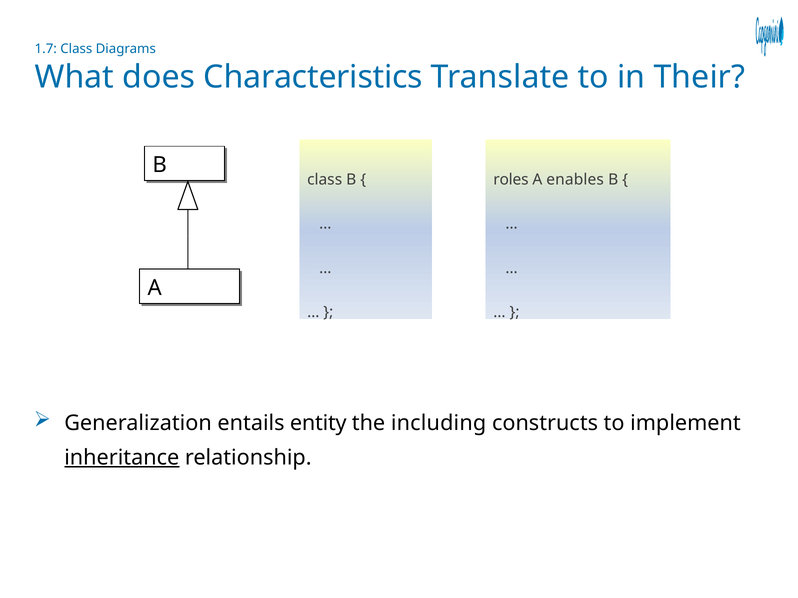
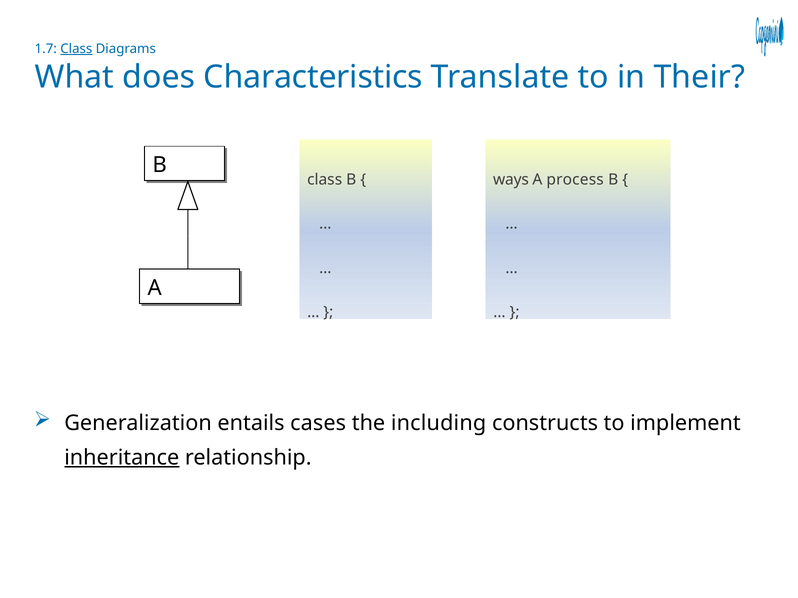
Class at (76, 49) underline: none -> present
roles: roles -> ways
enables: enables -> process
entity: entity -> cases
